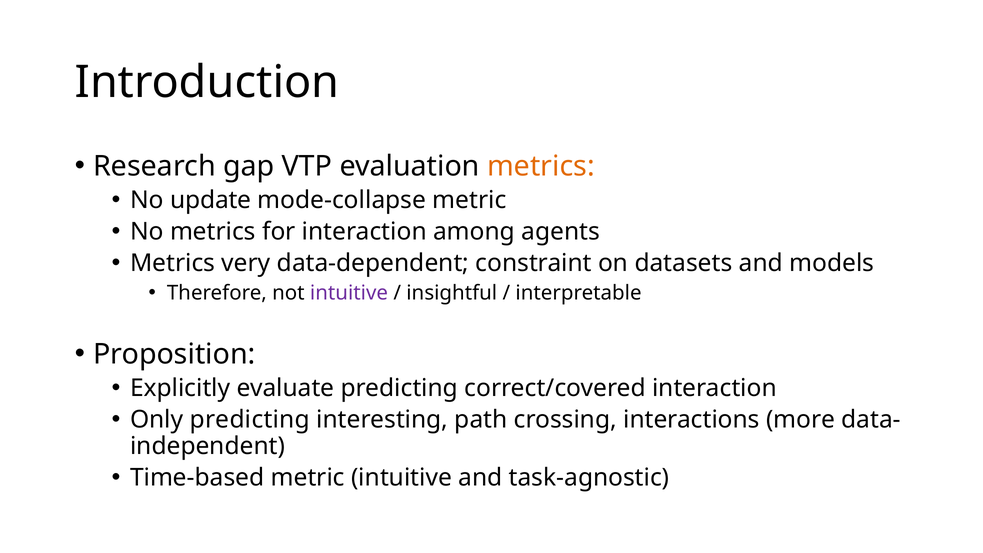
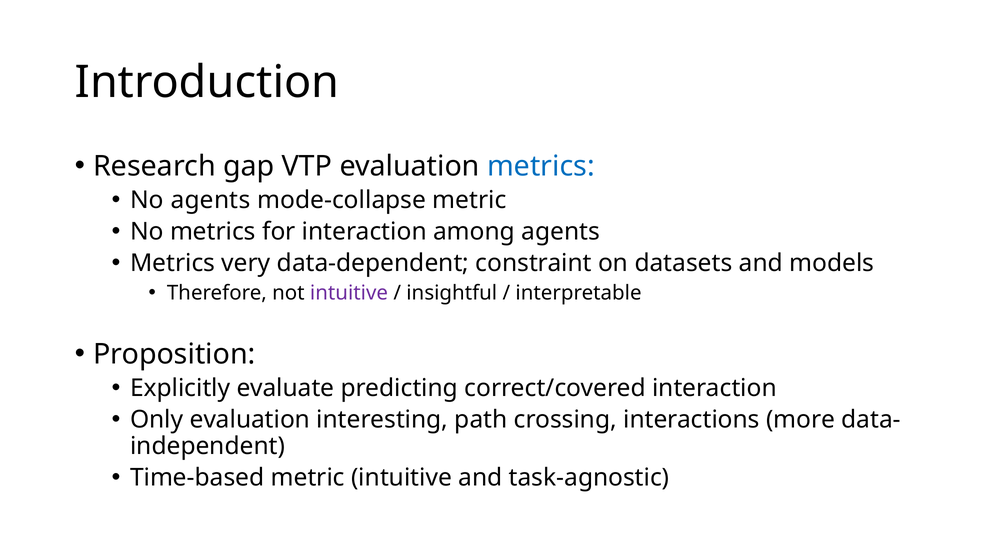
metrics at (541, 166) colour: orange -> blue
No update: update -> agents
Only predicting: predicting -> evaluation
